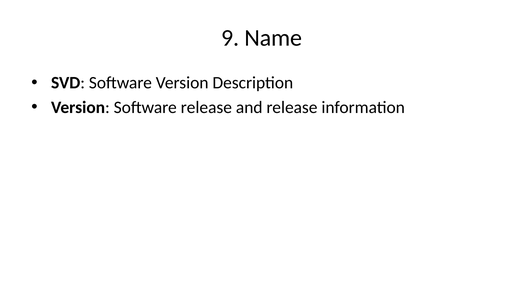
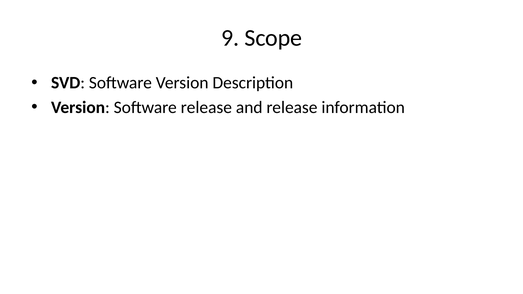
Name: Name -> Scope
